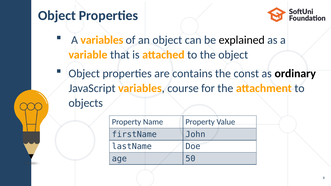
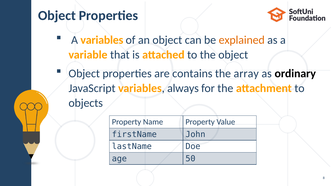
explained colour: black -> orange
const: const -> array
course: course -> always
